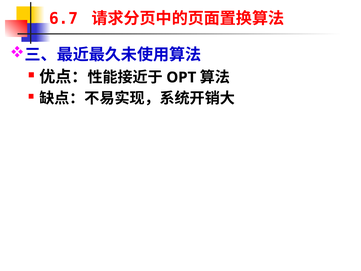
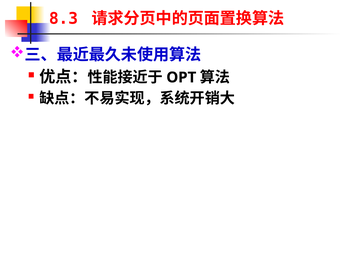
6.7: 6.7 -> 8.3
